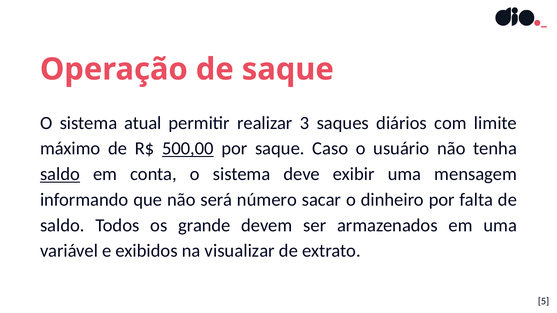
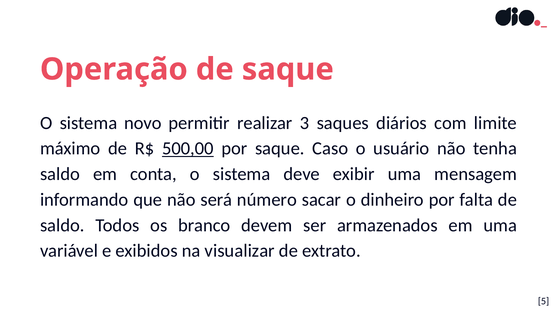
atual: atual -> novo
saldo at (60, 174) underline: present -> none
grande: grande -> branco
